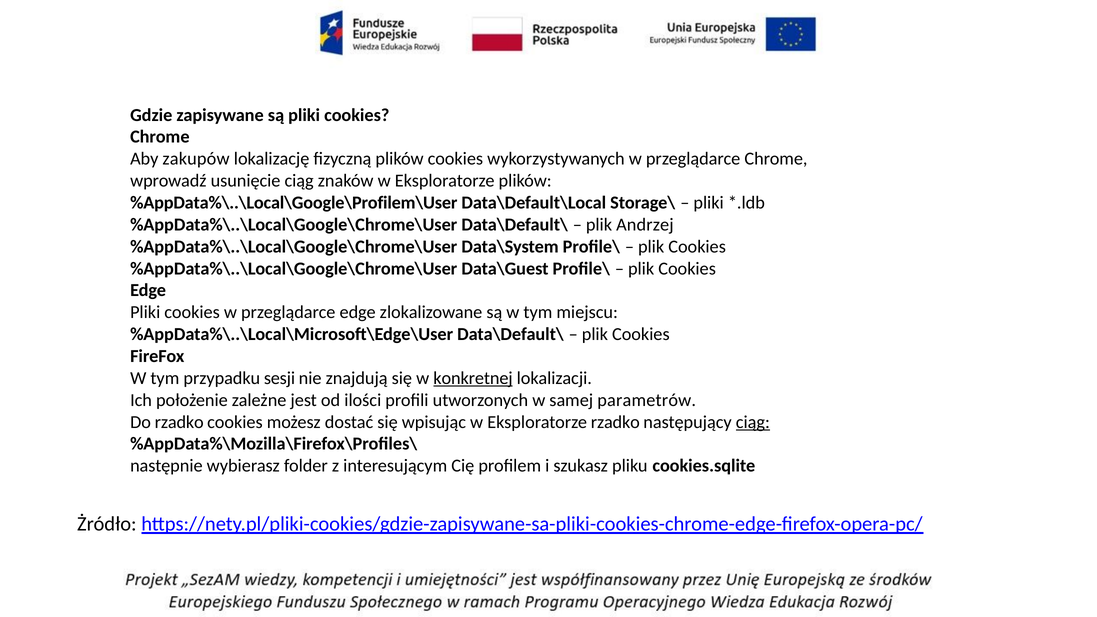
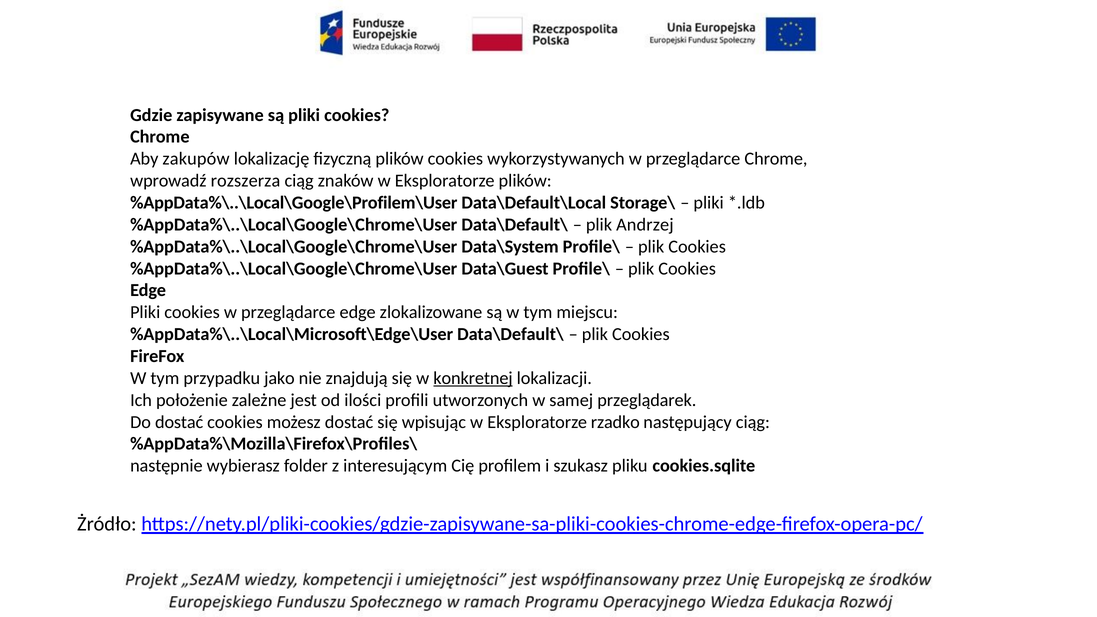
usunięcie: usunięcie -> rozszerza
sesji: sesji -> jako
parametrów: parametrów -> przeglądarek
Do rzadko: rzadko -> dostać
ciąg at (753, 422) underline: present -> none
